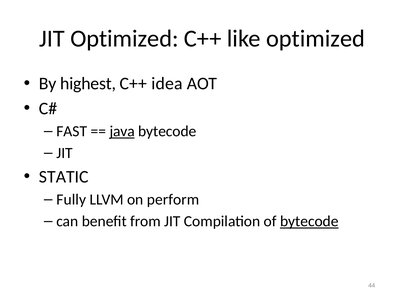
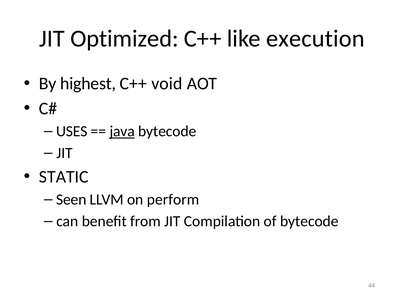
like optimized: optimized -> execution
idea: idea -> void
FAST: FAST -> USES
Fully: Fully -> Seen
bytecode at (309, 222) underline: present -> none
